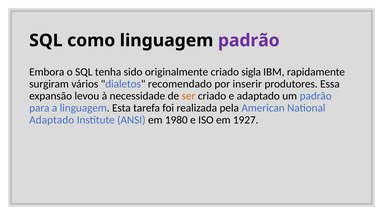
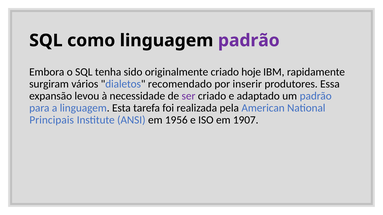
sigla: sigla -> hoje
ser colour: orange -> purple
Adaptado at (52, 120): Adaptado -> Principais
1980: 1980 -> 1956
1927: 1927 -> 1907
